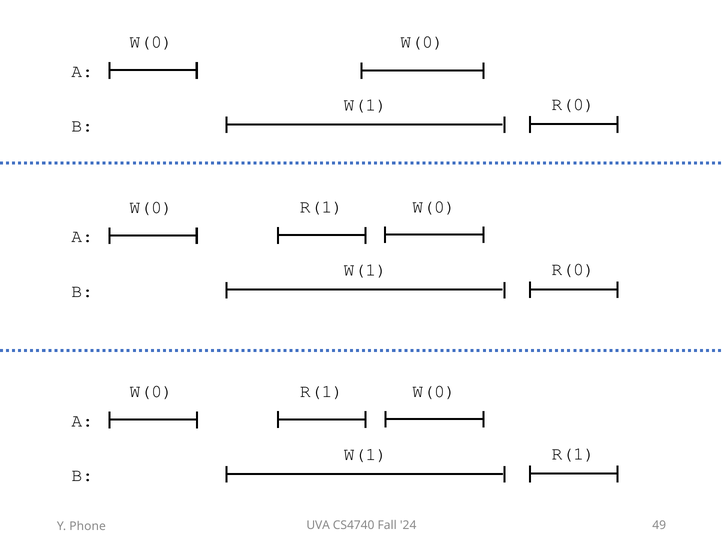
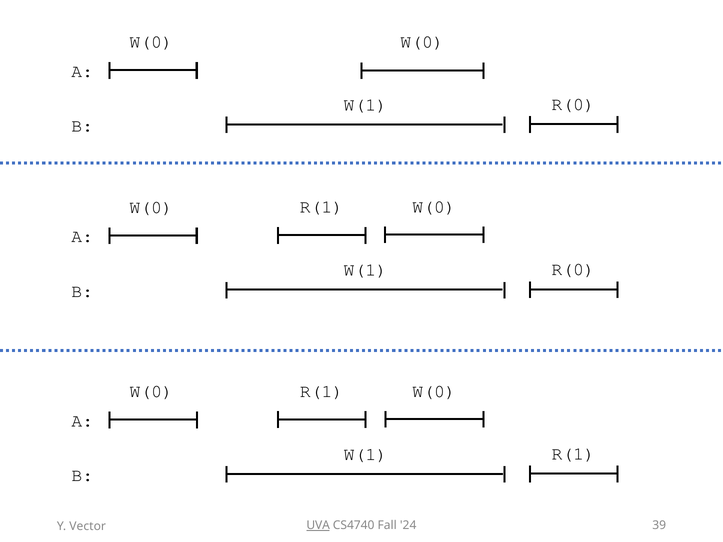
UVA underline: none -> present
49: 49 -> 39
Phone: Phone -> Vector
